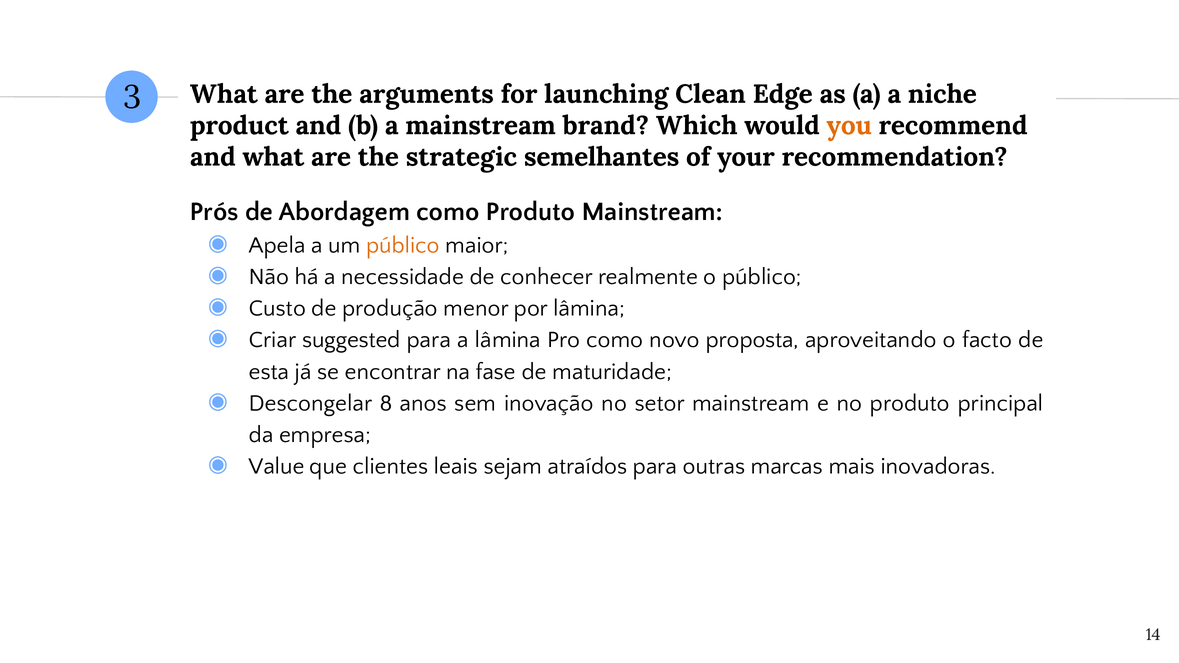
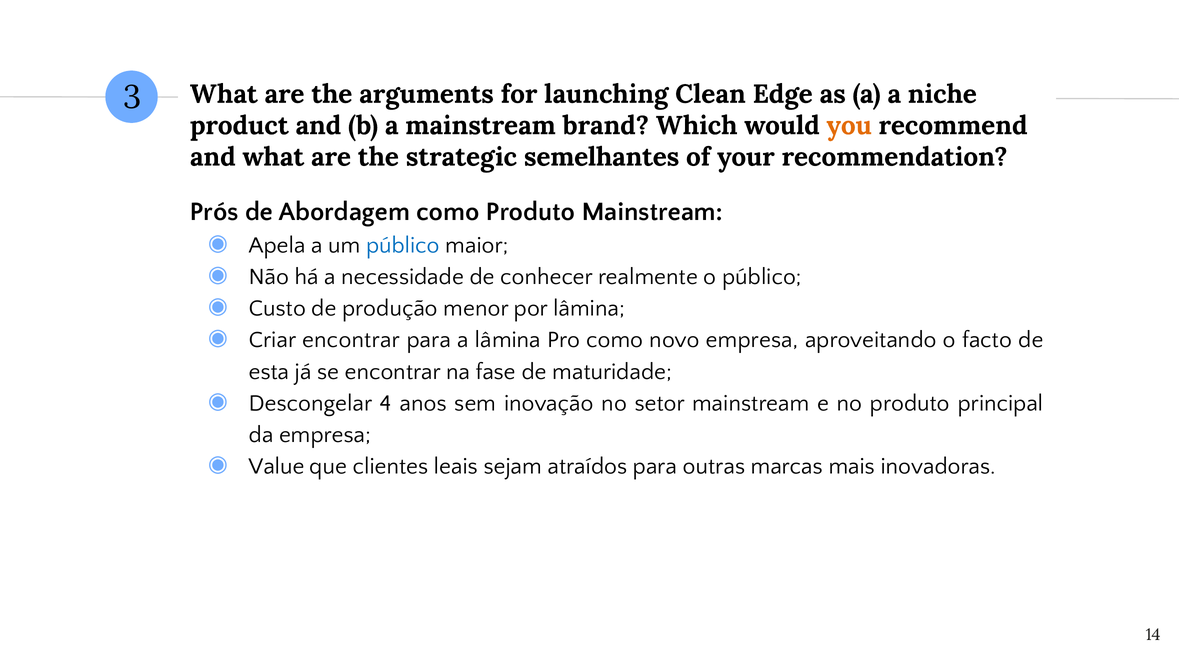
público at (403, 245) colour: orange -> blue
Criar suggested: suggested -> encontrar
novo proposta: proposta -> empresa
8: 8 -> 4
